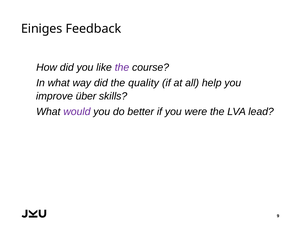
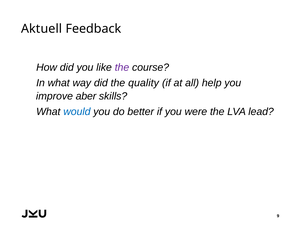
Einiges: Einiges -> Aktuell
über: über -> aber
would colour: purple -> blue
